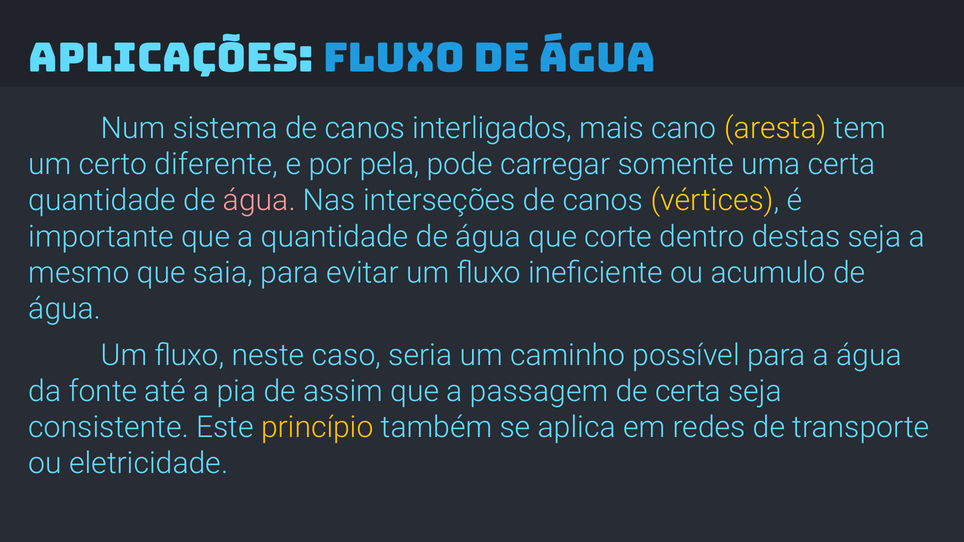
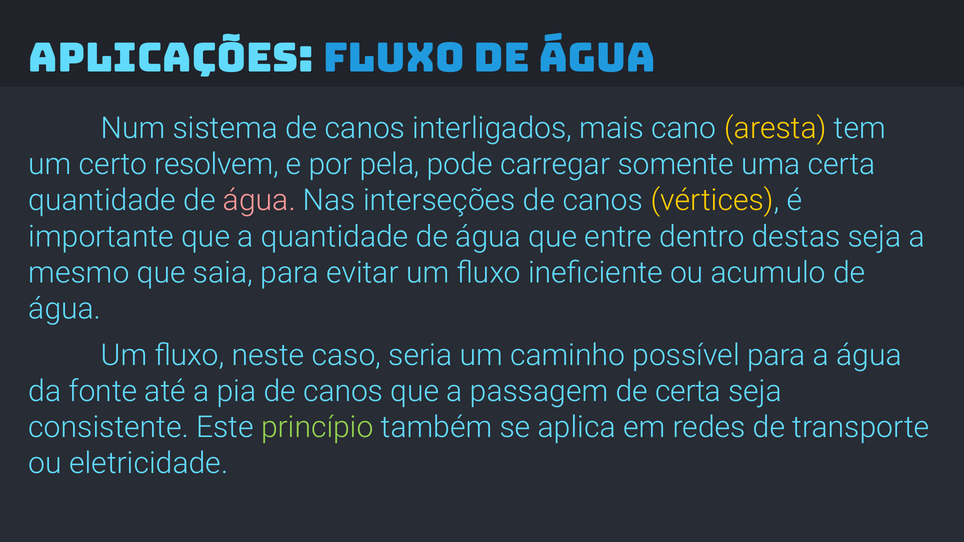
diferente: diferente -> resolvem
corte: corte -> entre
pia de assim: assim -> canos
princípio colour: yellow -> light green
